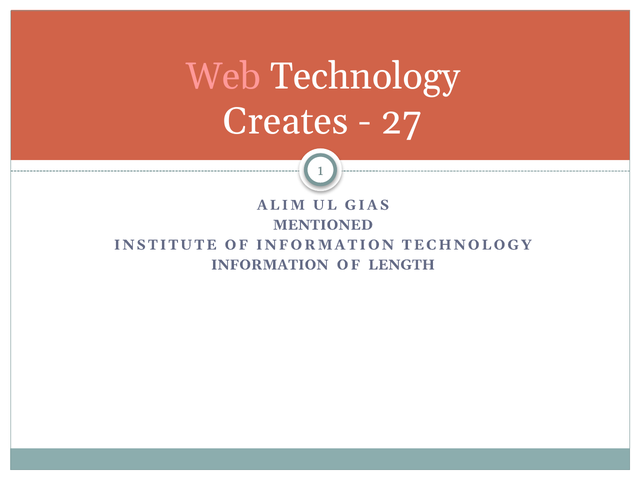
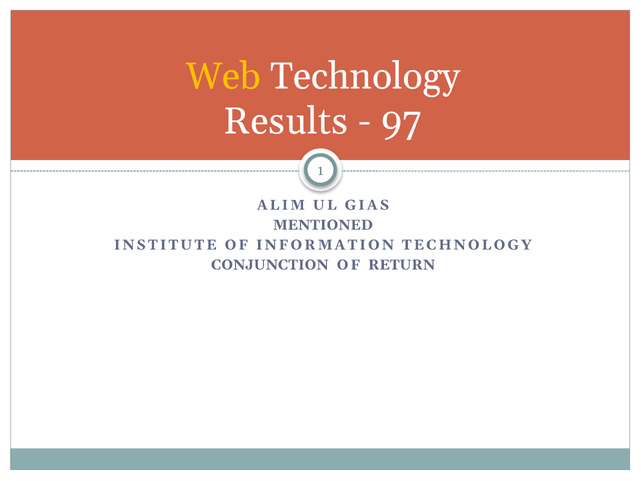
Web colour: pink -> yellow
Creates: Creates -> Results
27: 27 -> 97
INFORMATION at (270, 265): INFORMATION -> CONJUNCTION
LENGTH: LENGTH -> RETURN
